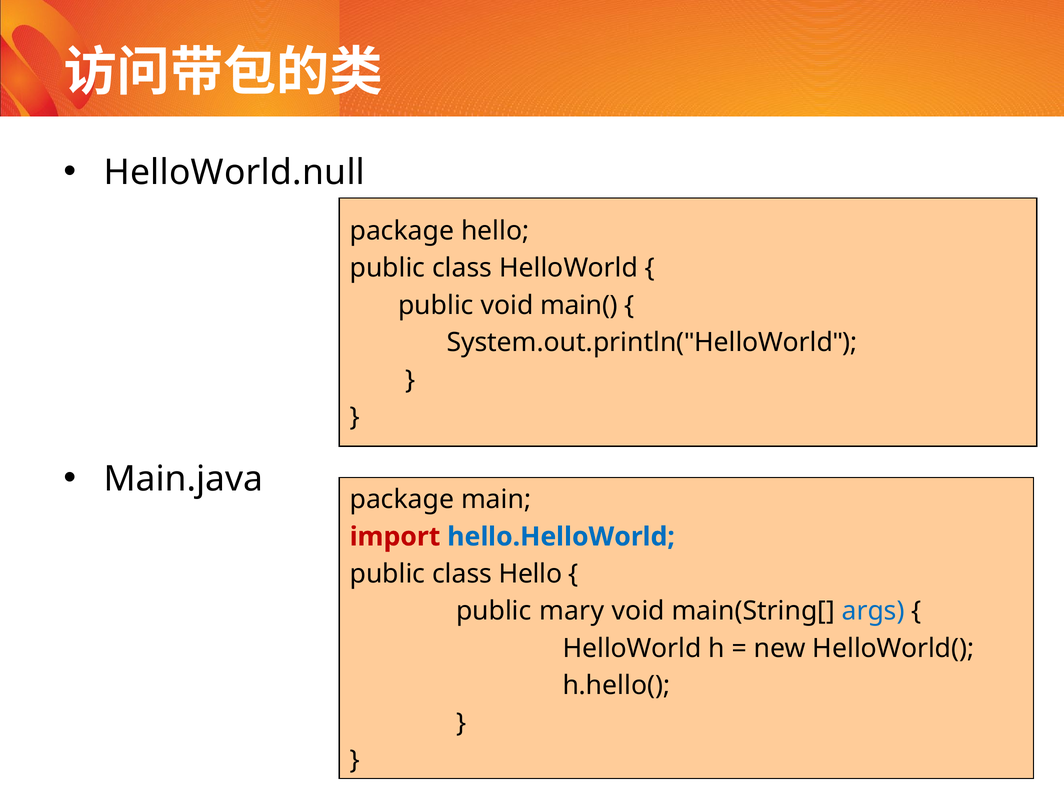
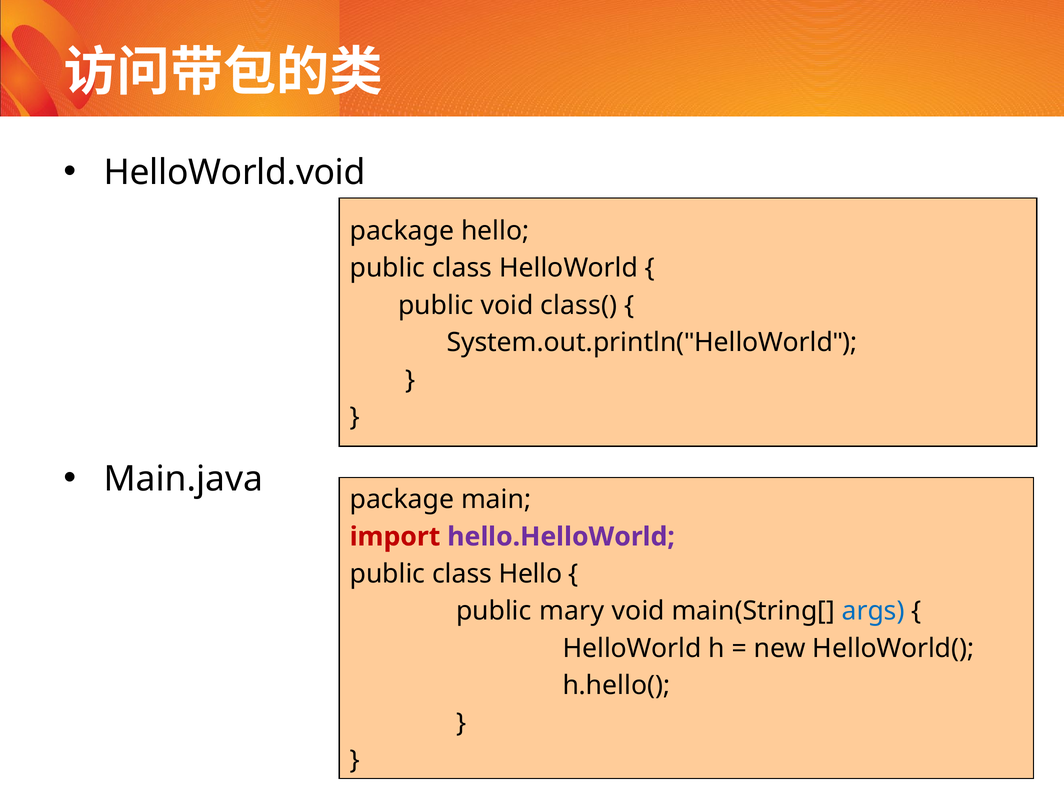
HelloWorld.null: HelloWorld.null -> HelloWorld.void
main(: main( -> class(
hello.HelloWorld colour: blue -> purple
